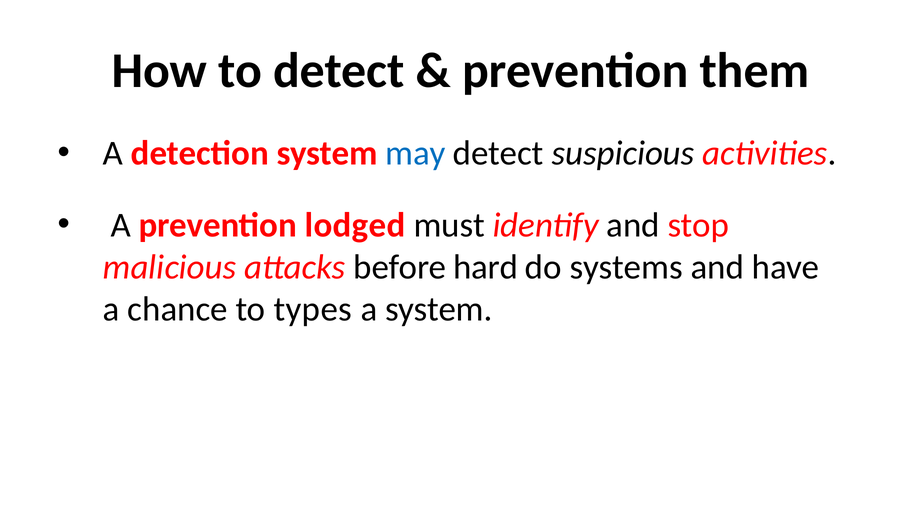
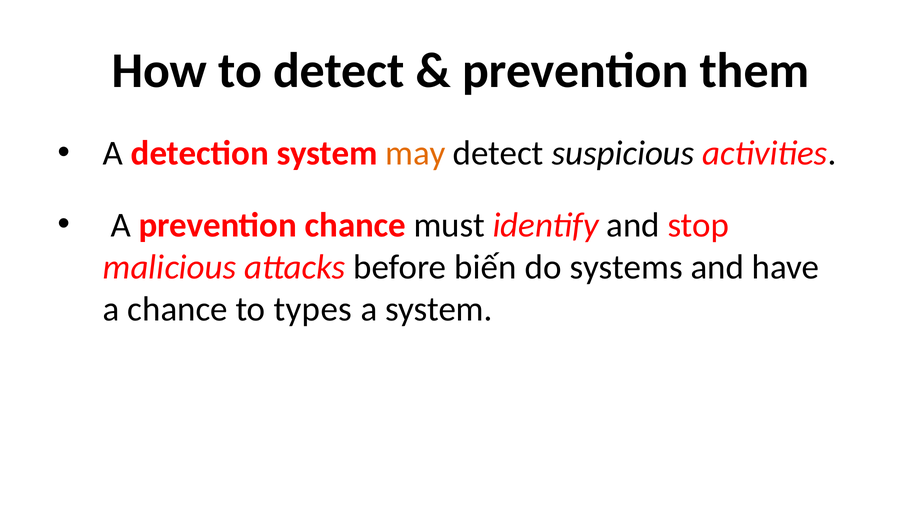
may colour: blue -> orange
prevention lodged: lodged -> chance
hard: hard -> biến
